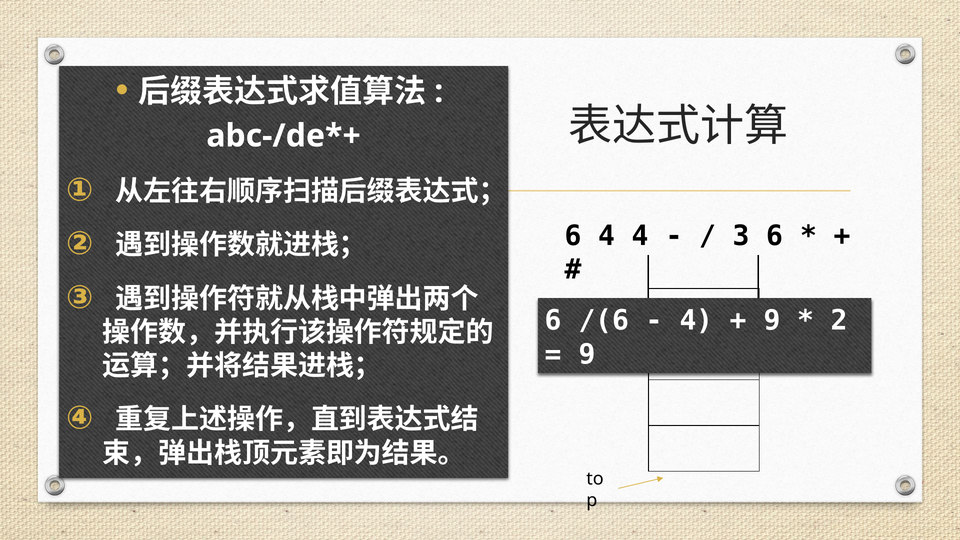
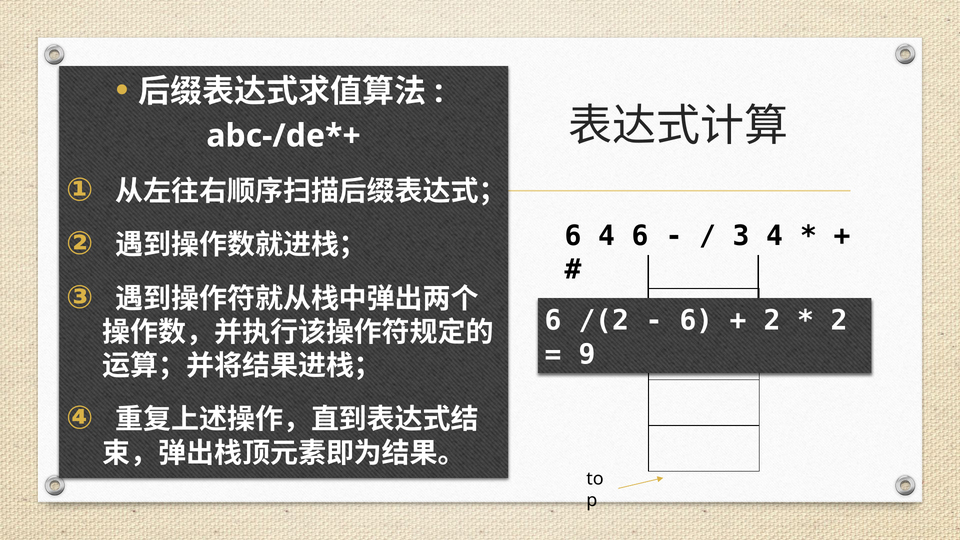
4 4: 4 -> 6
3 6: 6 -> 4
/(6: /(6 -> /(2
4 at (696, 321): 4 -> 6
9 at (772, 321): 9 -> 2
